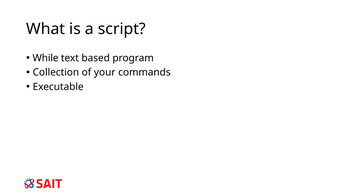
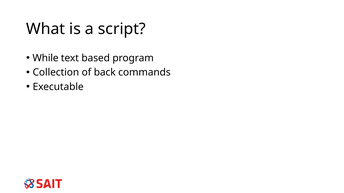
your: your -> back
